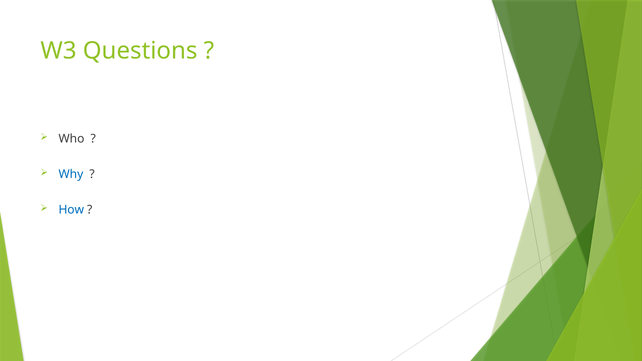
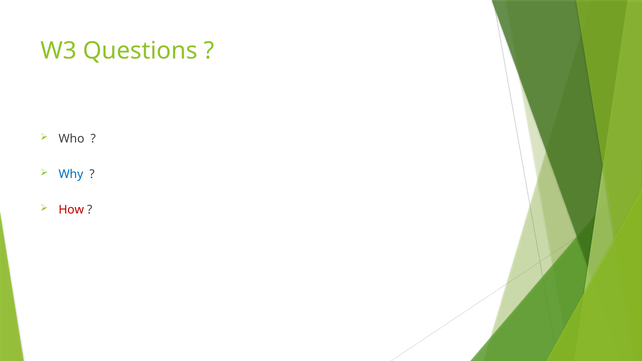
How colour: blue -> red
